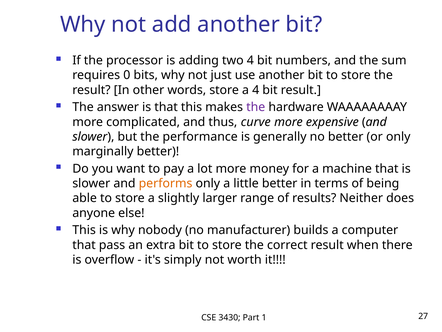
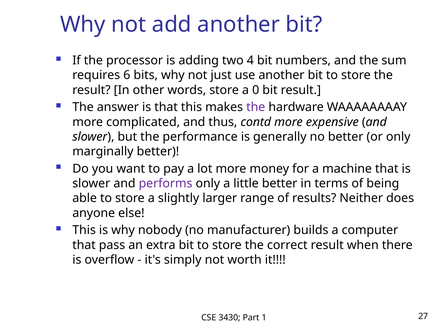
0: 0 -> 6
a 4: 4 -> 0
curve: curve -> contd
performs colour: orange -> purple
